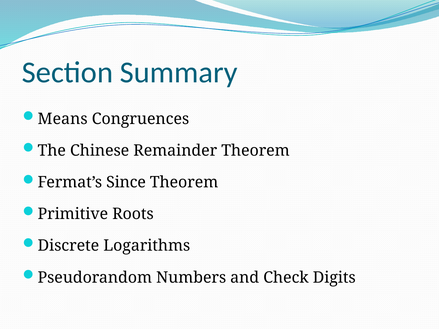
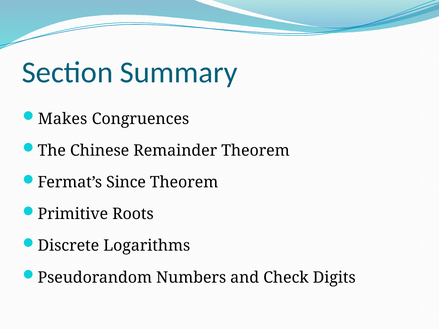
Means: Means -> Makes
